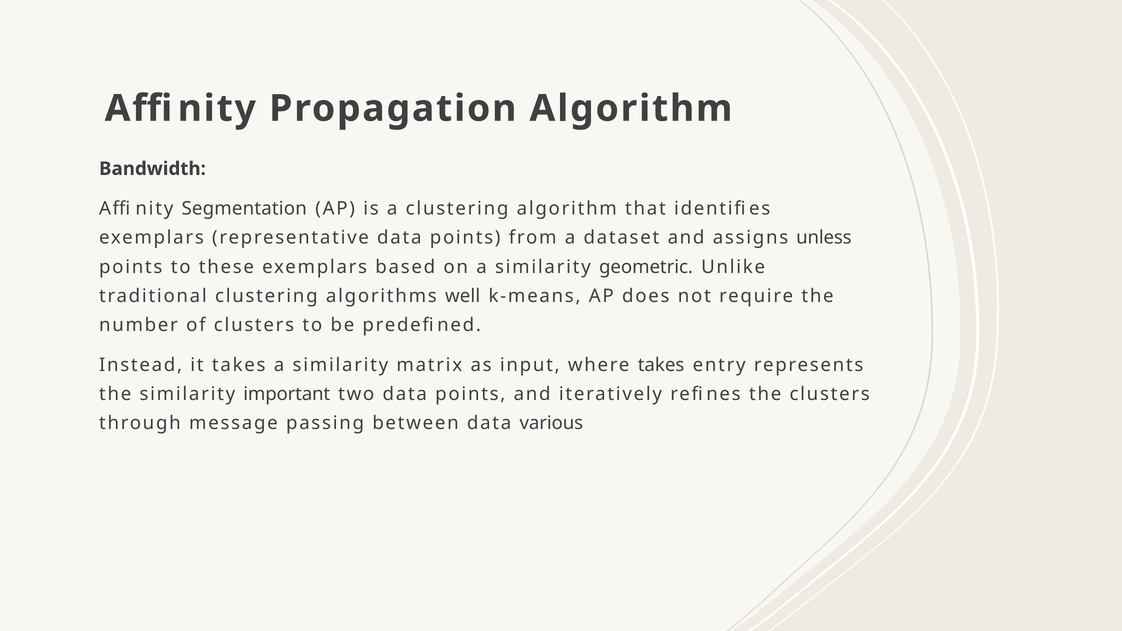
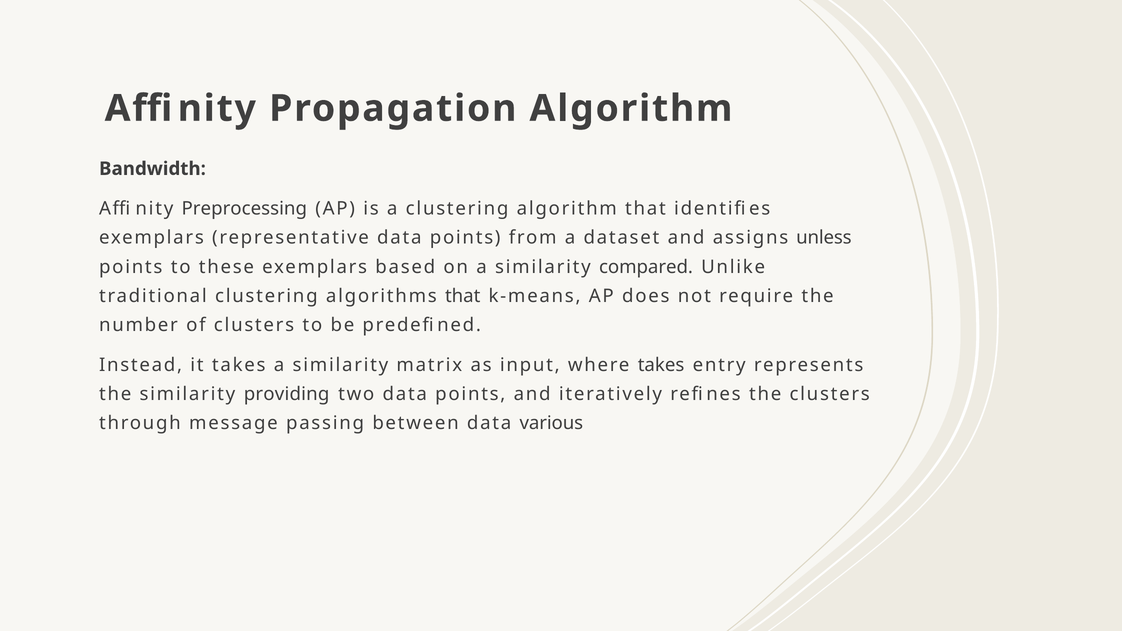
Segmentation: Segmentation -> Preprocessing
geometric: geometric -> compared
algorithms well: well -> that
important: important -> providing
